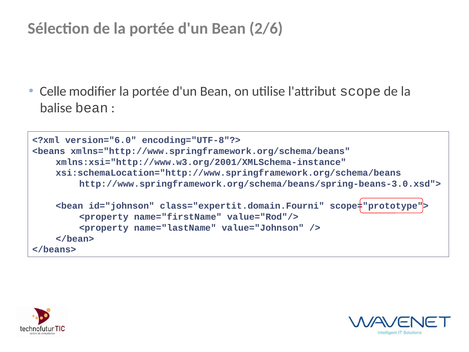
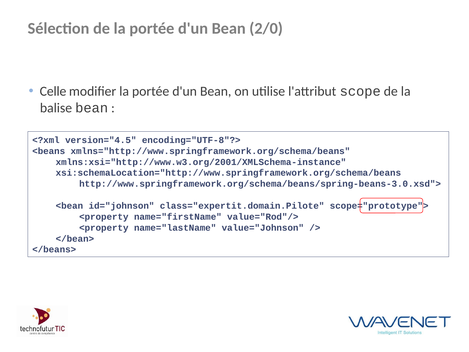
2/6: 2/6 -> 2/0
version="6.0: version="6.0 -> version="4.5
class="expertit.domain.Fourni: class="expertit.domain.Fourni -> class="expertit.domain.Pilote
